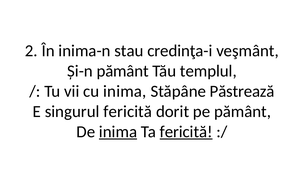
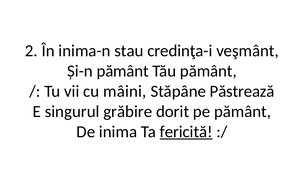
Tău templul: templul -> pământ
cu inima: inima -> mâini
singurul fericită: fericită -> grăbire
inima at (118, 132) underline: present -> none
